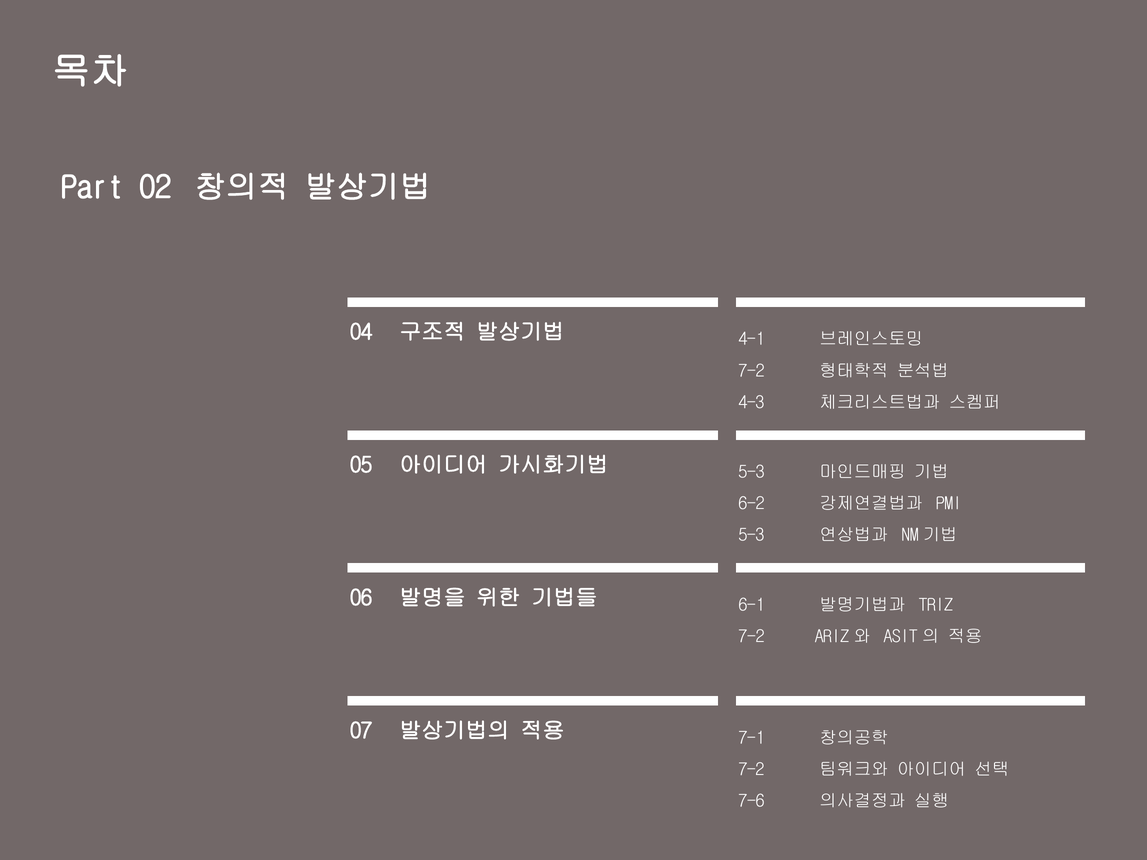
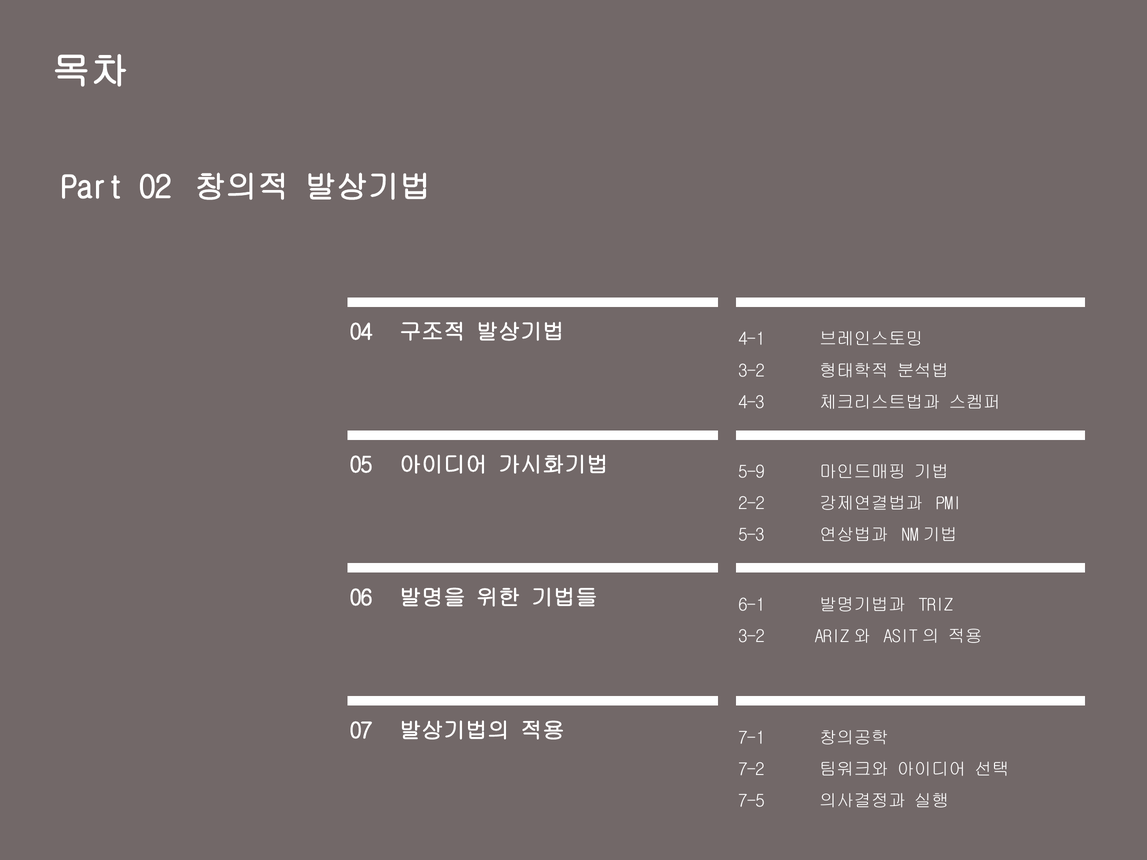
7-2 at (751, 371): 7-2 -> 3-2
5-3 at (751, 472): 5-3 -> 5-9
6-2: 6-2 -> 2-2
7-2 at (751, 637): 7-2 -> 3-2
7-6: 7-6 -> 7-5
